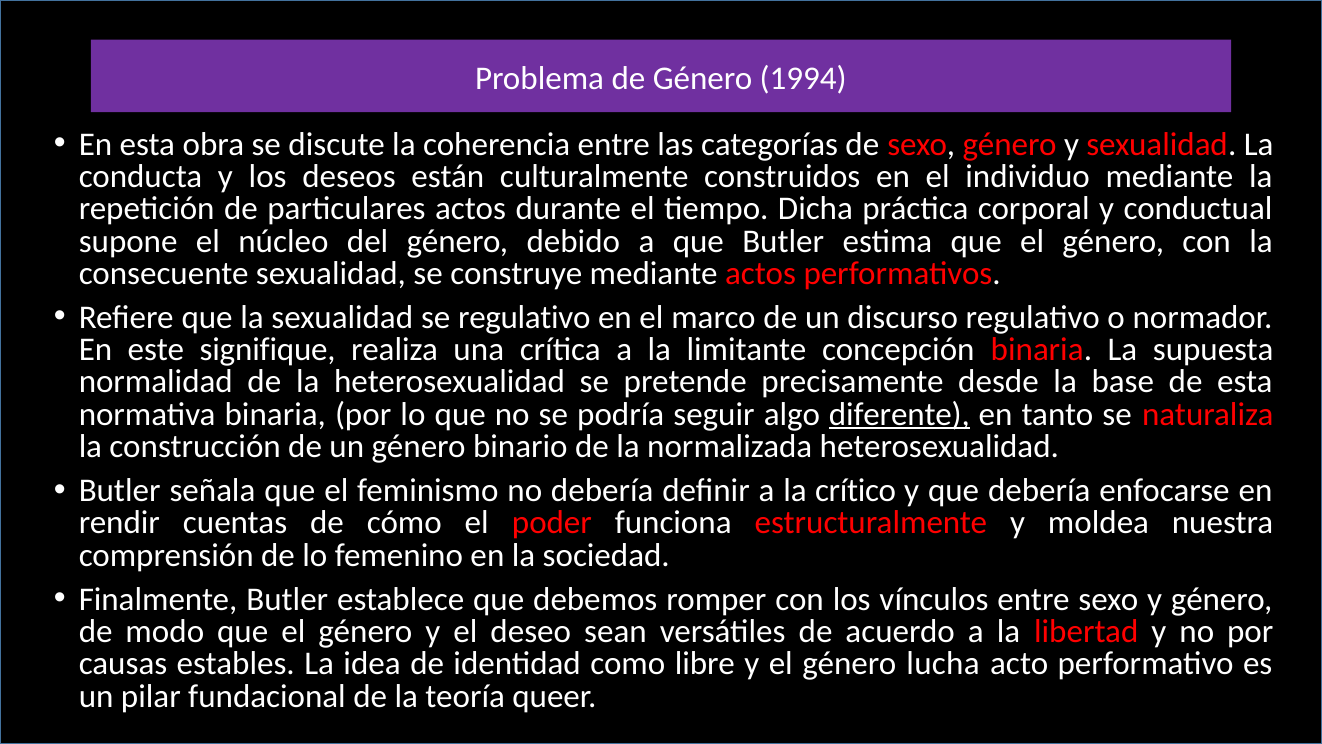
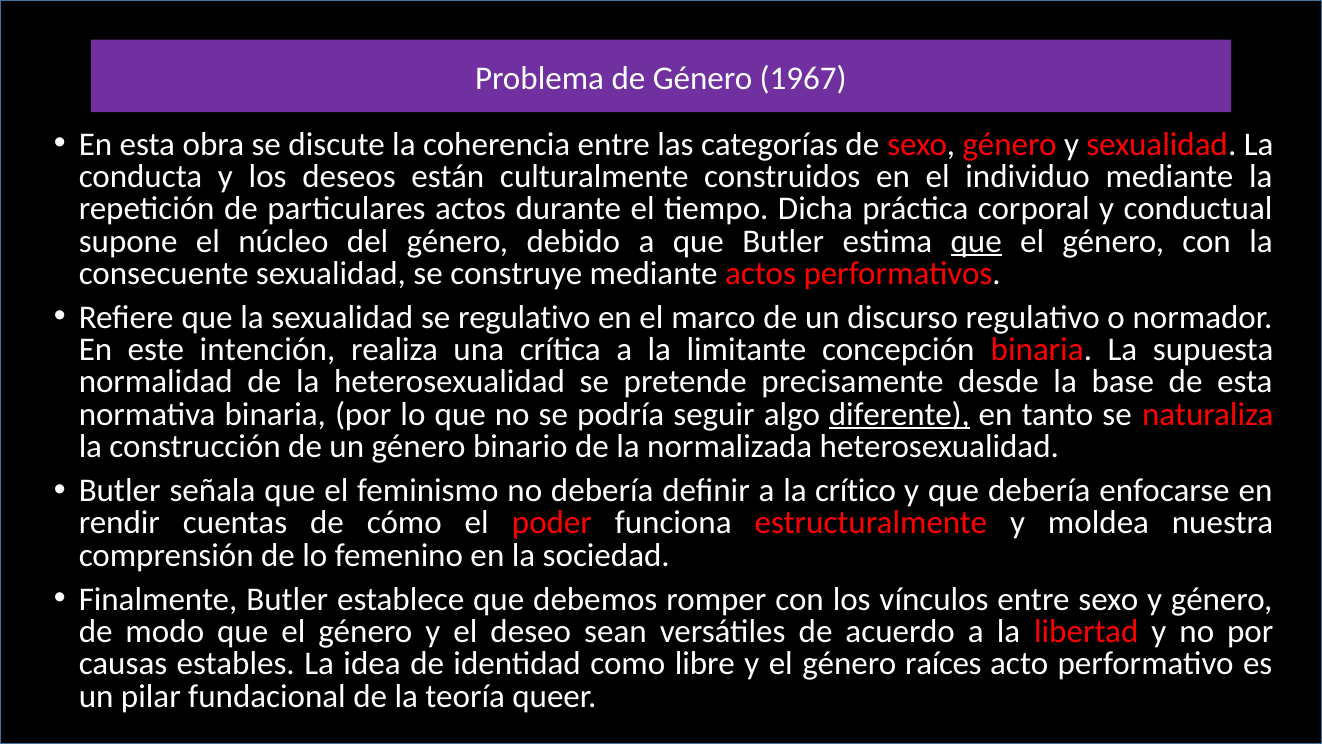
1994: 1994 -> 1967
que at (976, 241) underline: none -> present
signifique: signifique -> intención
lucha: lucha -> raíces
